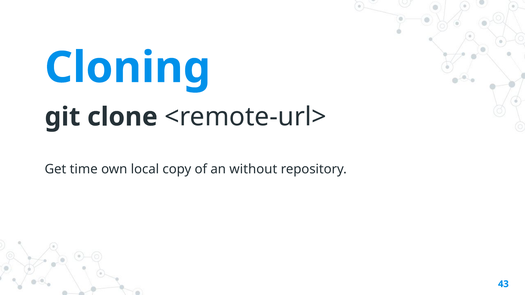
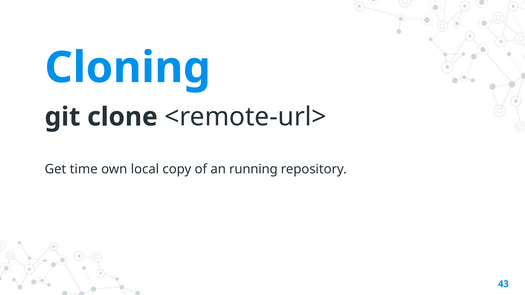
without: without -> running
